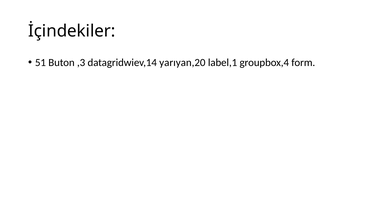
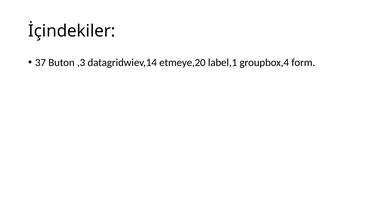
51: 51 -> 37
yarıyan,20: yarıyan,20 -> etmeye,20
